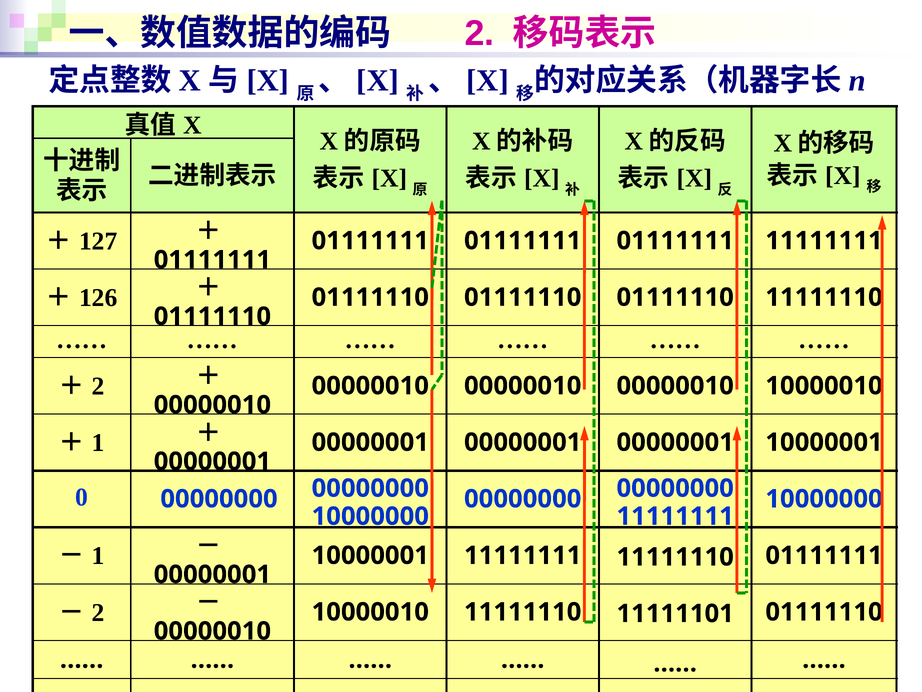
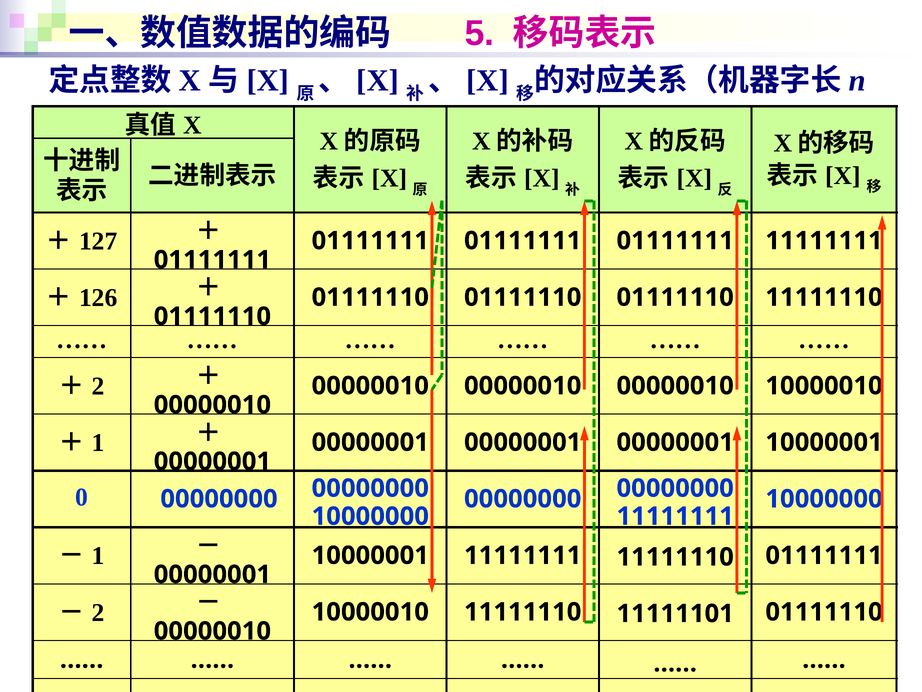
2 at (480, 33): 2 -> 5
